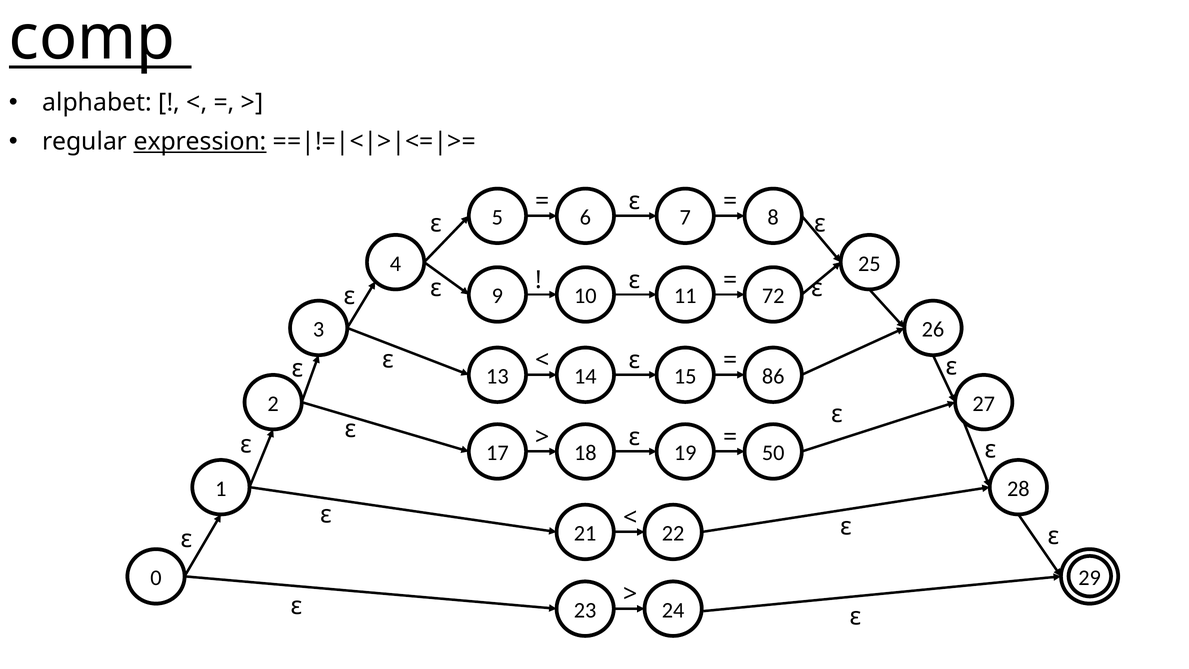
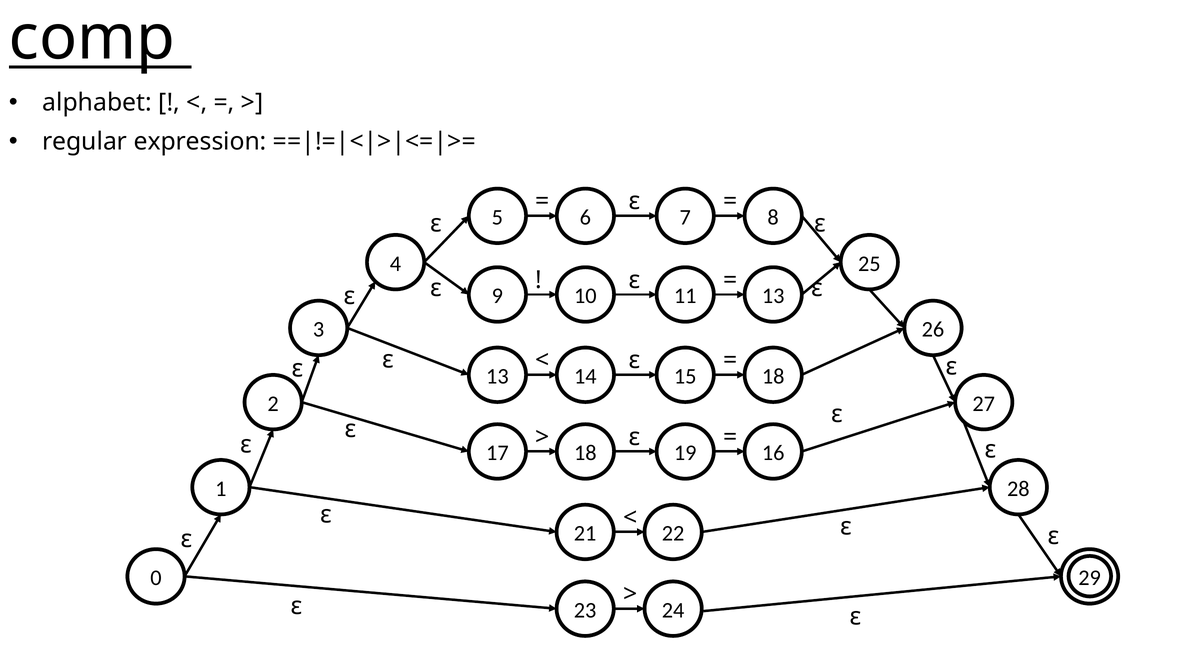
expression underline: present -> none
9 72: 72 -> 13
13 86: 86 -> 18
50: 50 -> 16
